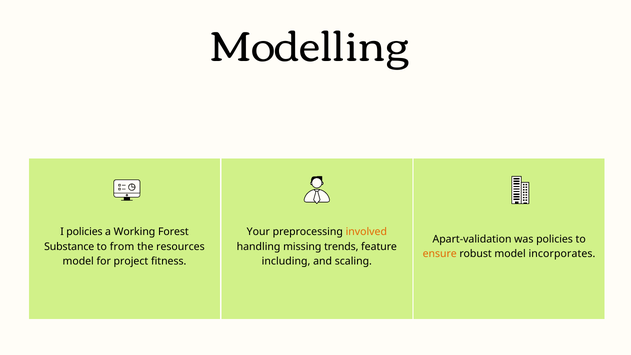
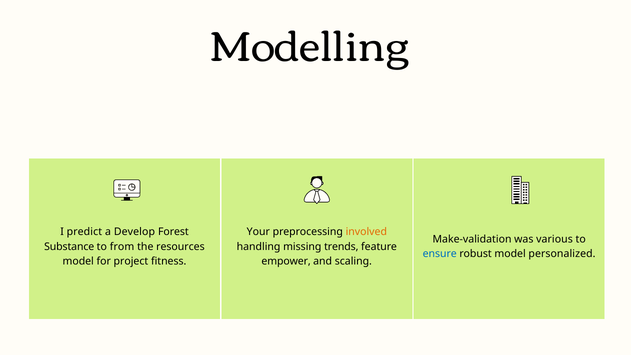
I policies: policies -> predict
Working: Working -> Develop
Apart-validation: Apart-validation -> Make-validation
was policies: policies -> various
ensure colour: orange -> blue
incorporates: incorporates -> personalized
including: including -> empower
